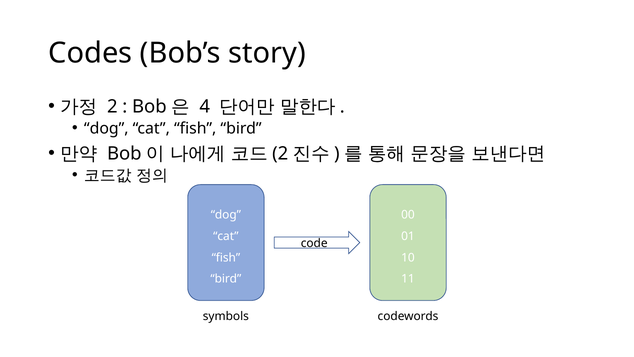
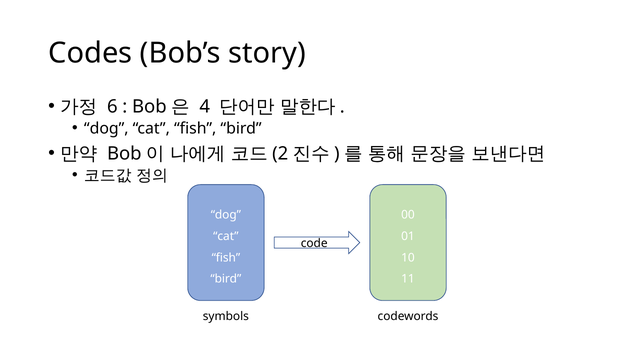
2 at (112, 106): 2 -> 6
